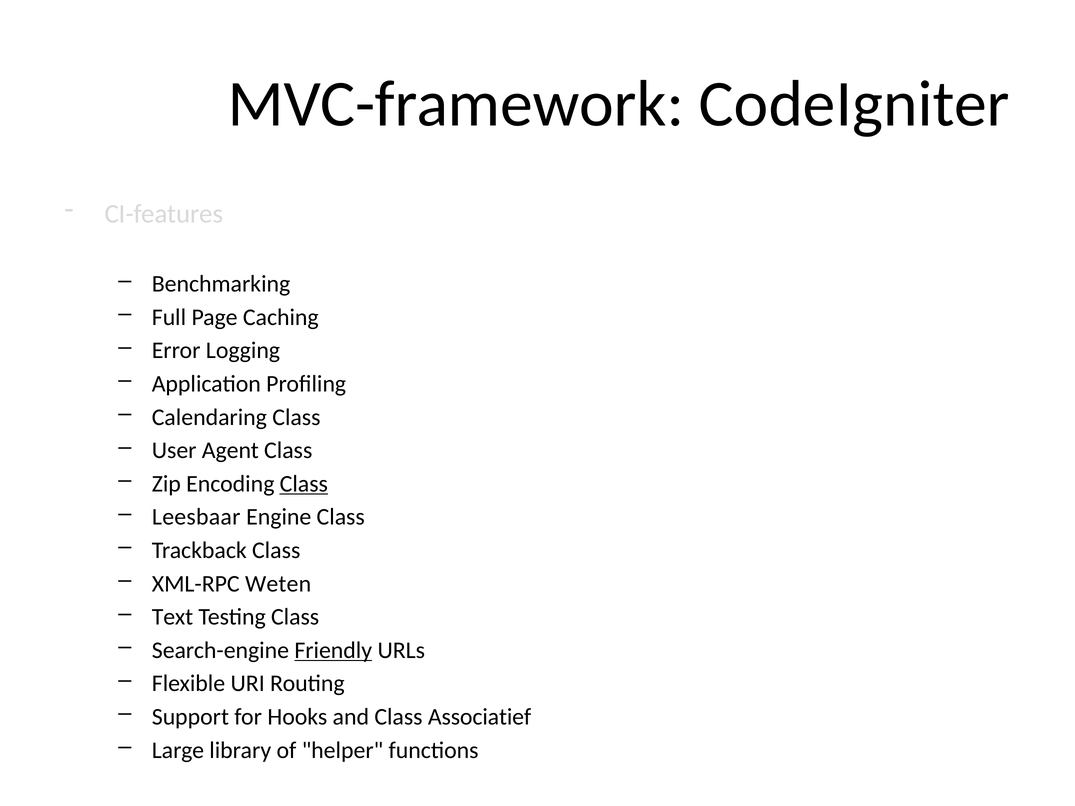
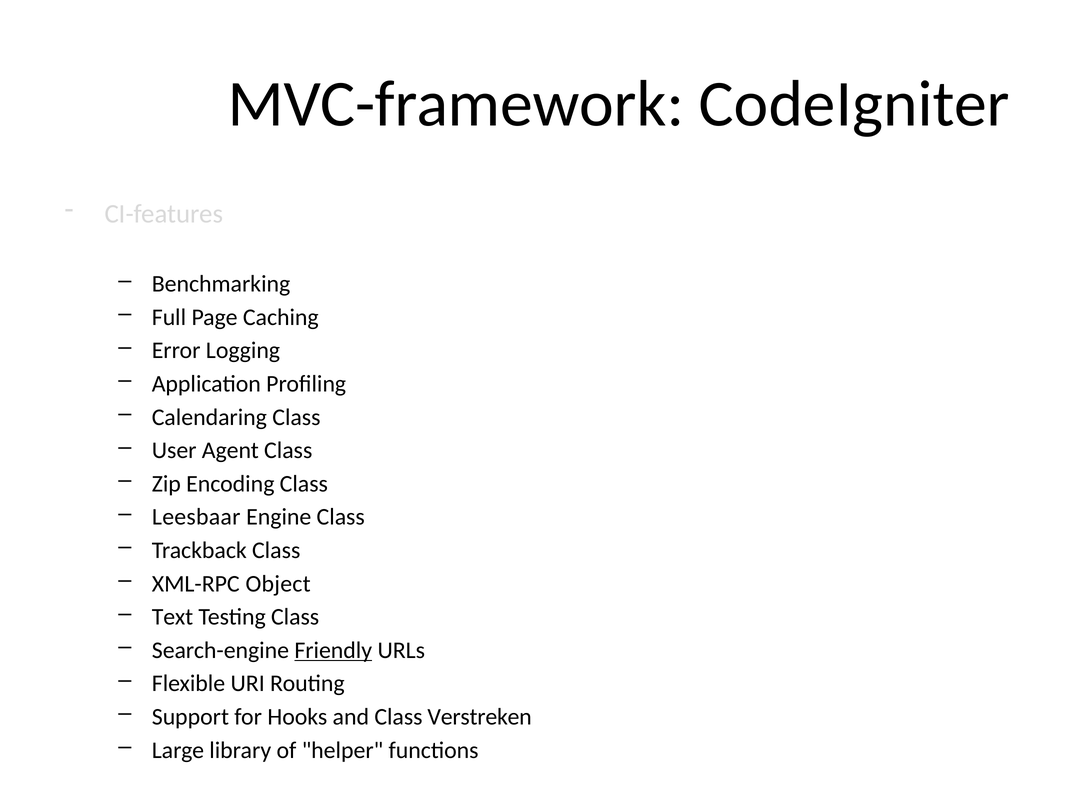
Class at (304, 484) underline: present -> none
Weten: Weten -> Object
Associatief: Associatief -> Verstreken
